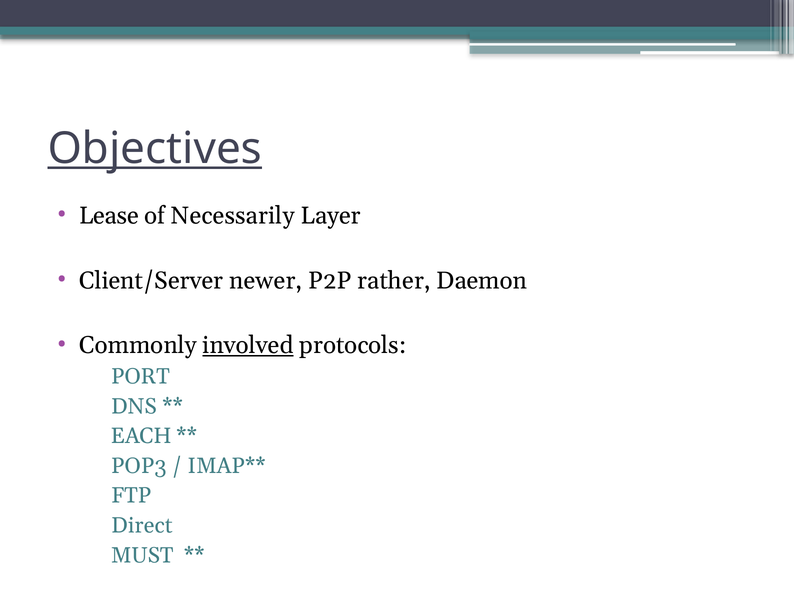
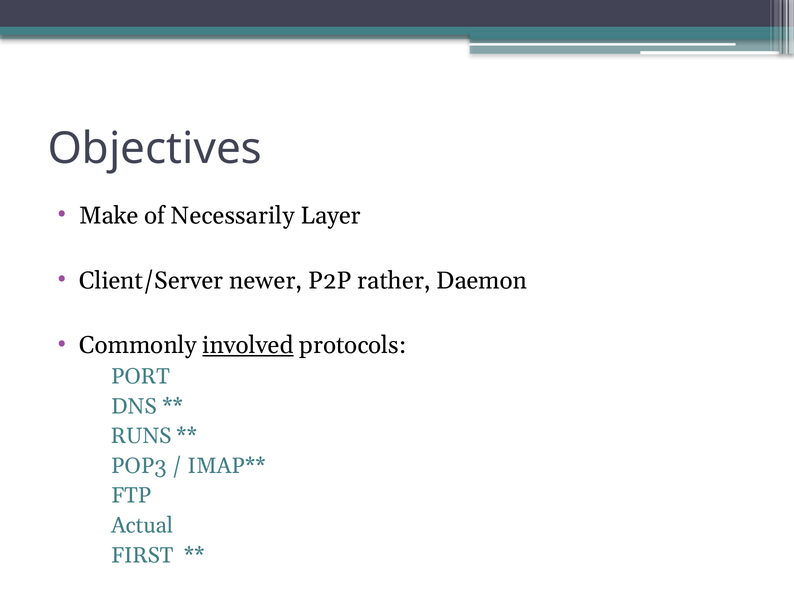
Objectives underline: present -> none
Lease: Lease -> Make
EACH: EACH -> RUNS
Direct: Direct -> Actual
MUST: MUST -> FIRST
